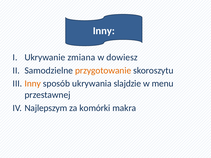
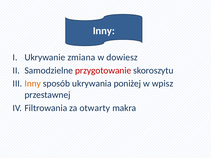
przygotowanie colour: orange -> red
slajdzie: slajdzie -> poniżej
menu: menu -> wpisz
Najlepszym: Najlepszym -> Filtrowania
komórki: komórki -> otwarty
